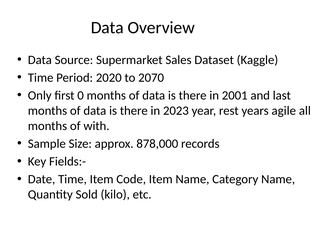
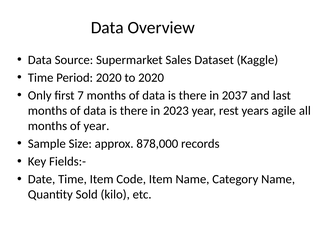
to 2070: 2070 -> 2020
0: 0 -> 7
2001: 2001 -> 2037
of with: with -> year
